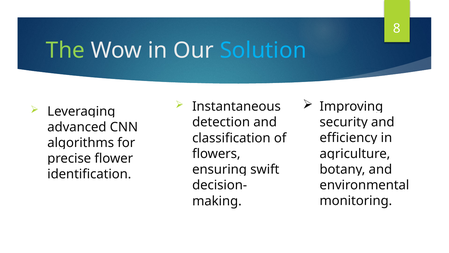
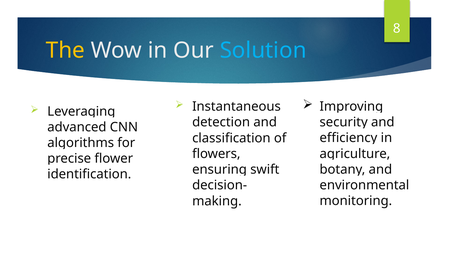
The colour: light green -> yellow
